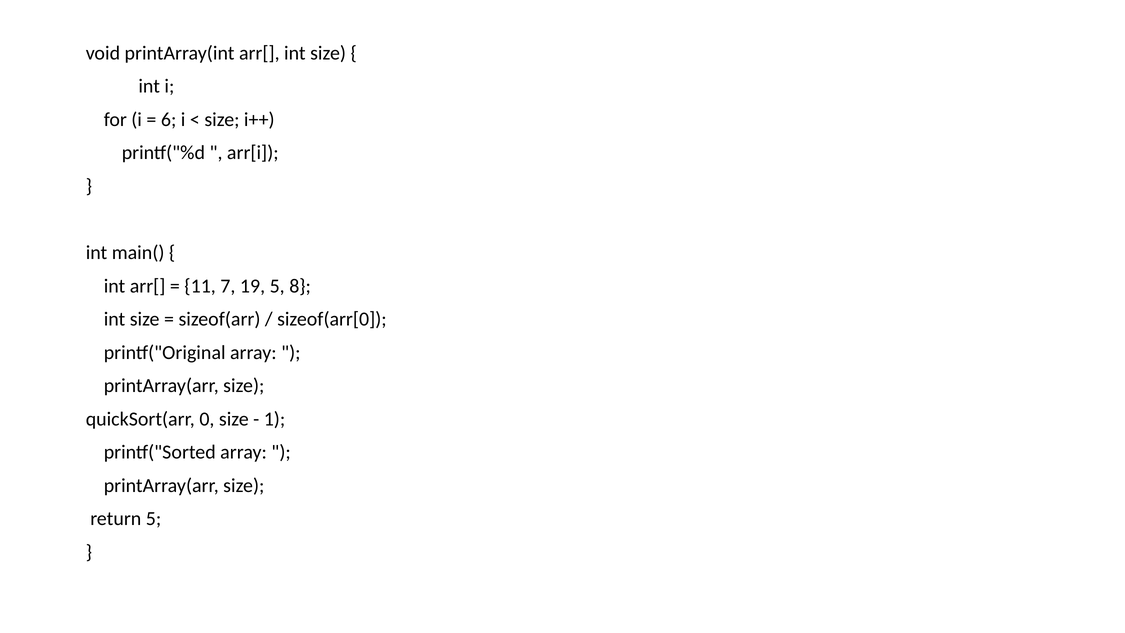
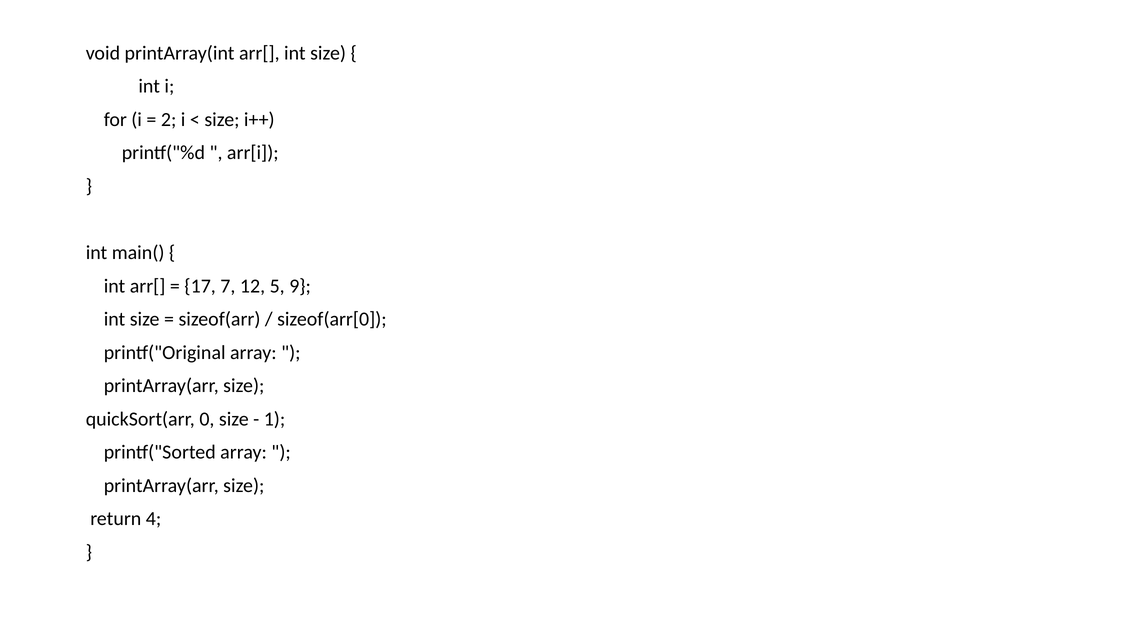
6: 6 -> 2
11: 11 -> 17
19: 19 -> 12
8: 8 -> 9
return 5: 5 -> 4
